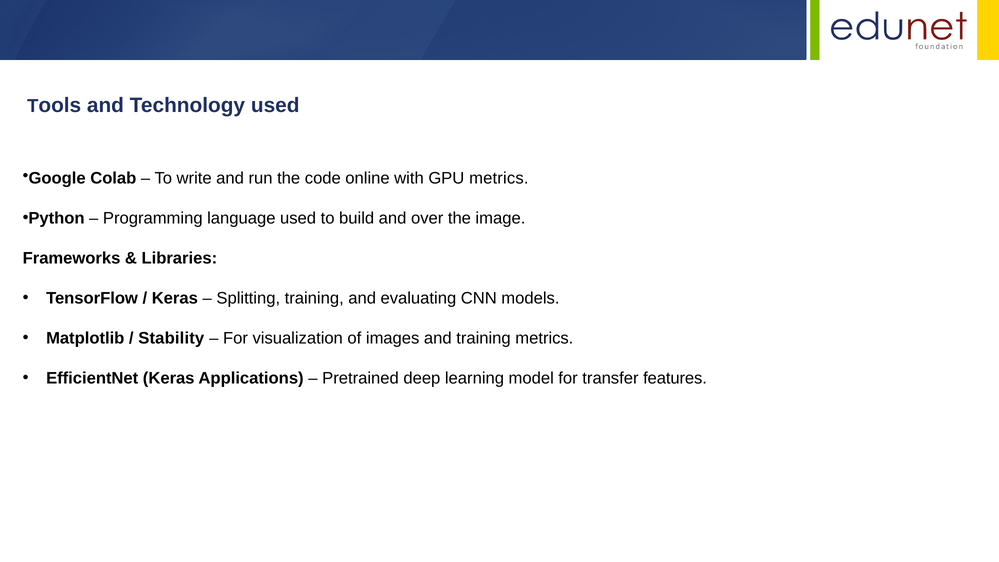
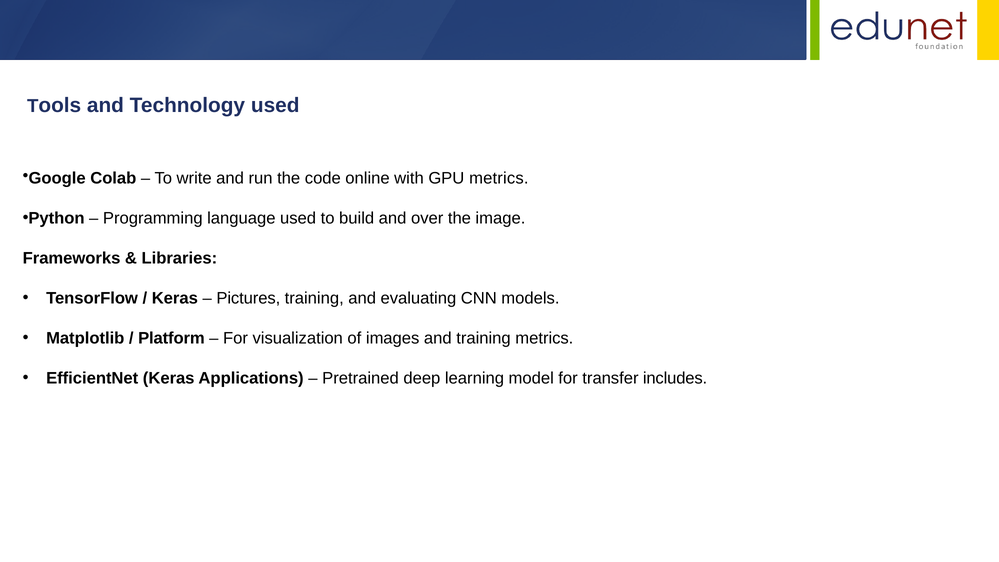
Splitting: Splitting -> Pictures
Stability: Stability -> Platform
features: features -> includes
